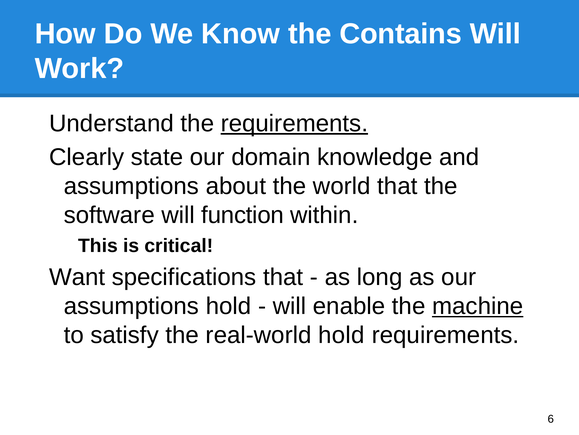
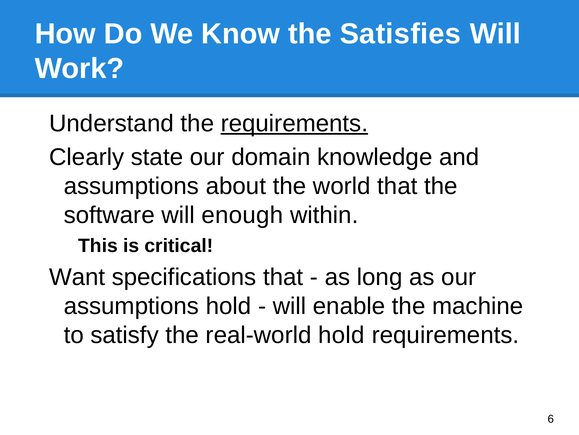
Contains: Contains -> Satisfies
function: function -> enough
machine underline: present -> none
